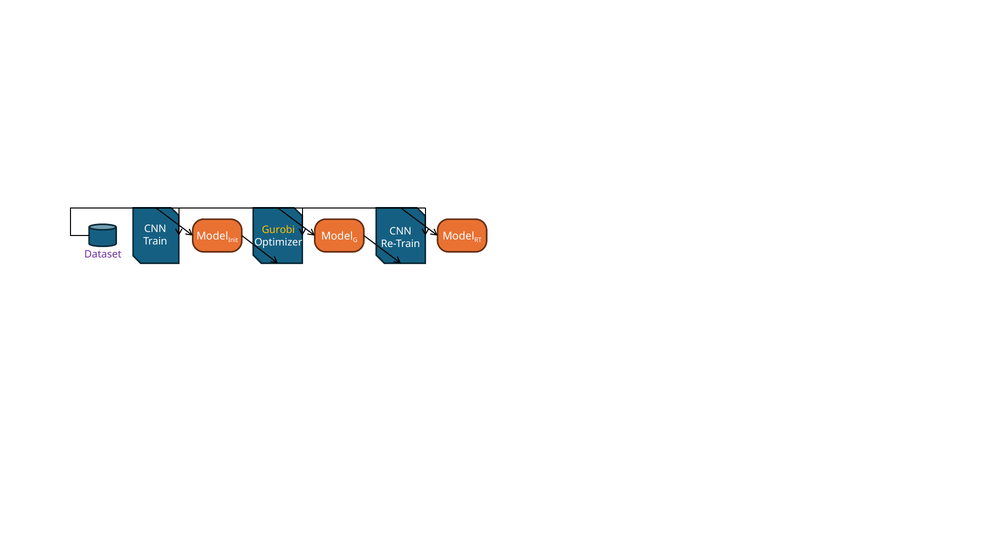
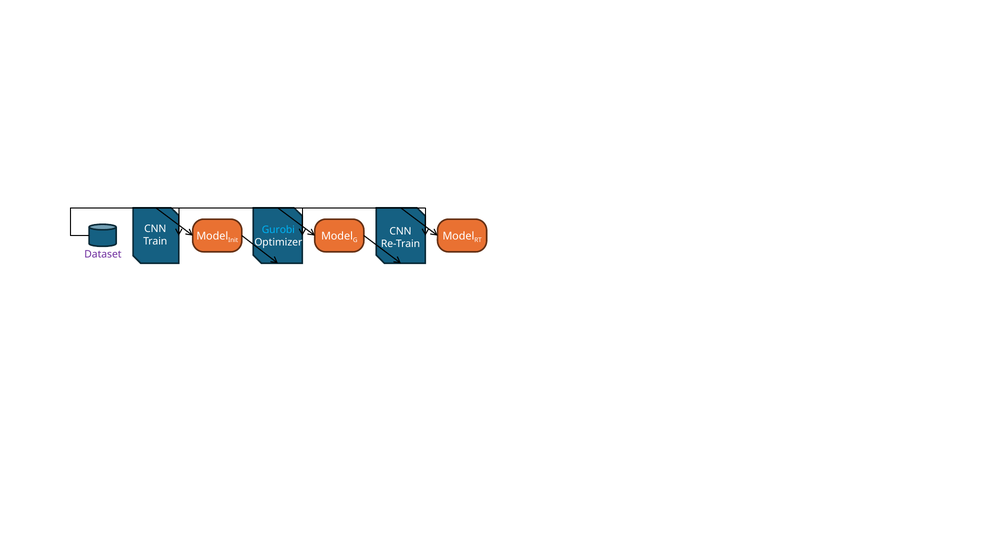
Gurobi colour: yellow -> light blue
